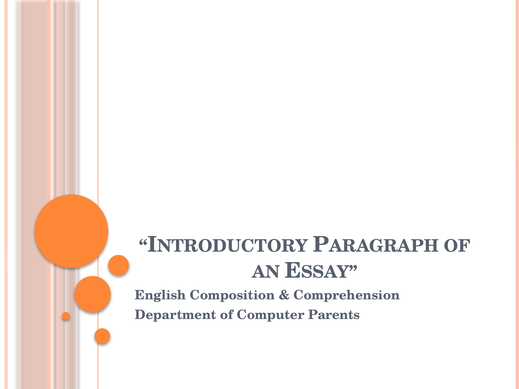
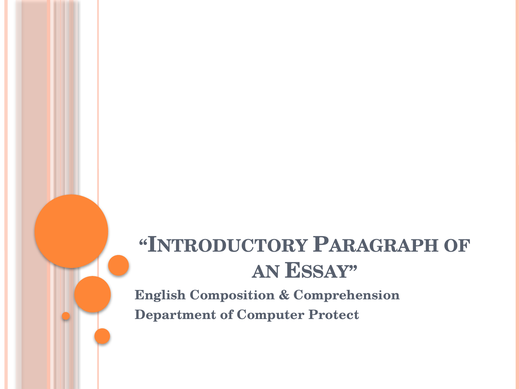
Parents: Parents -> Protect
